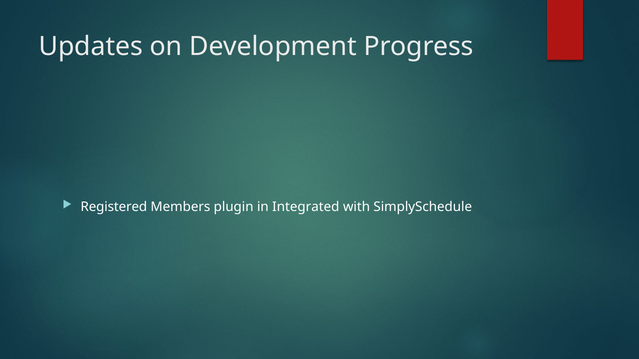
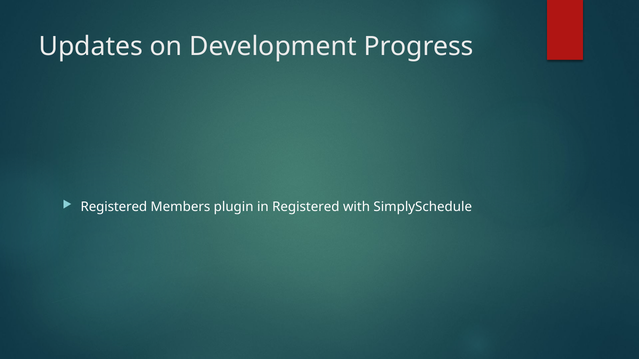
in Integrated: Integrated -> Registered
